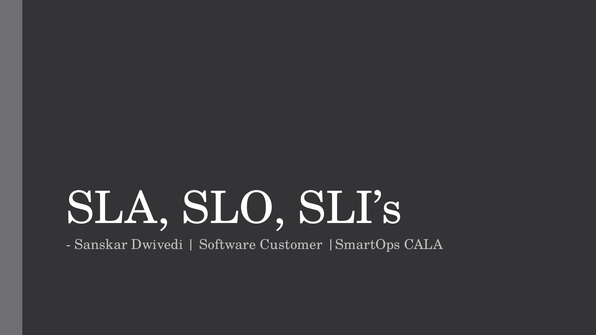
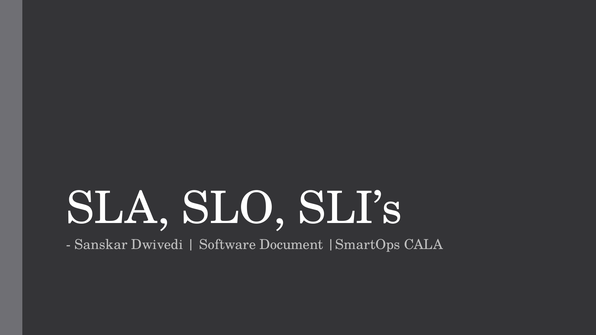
Customer: Customer -> Document
